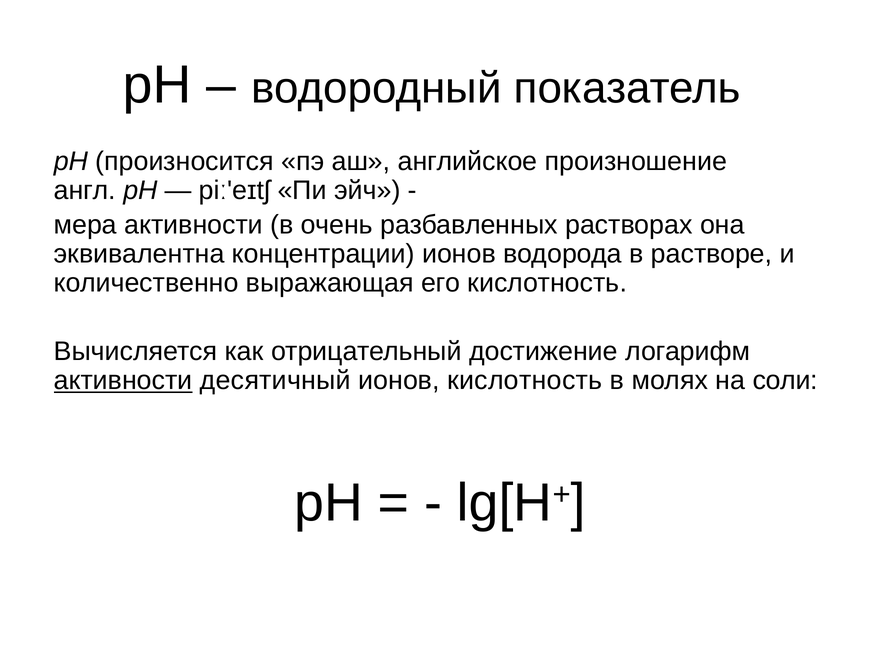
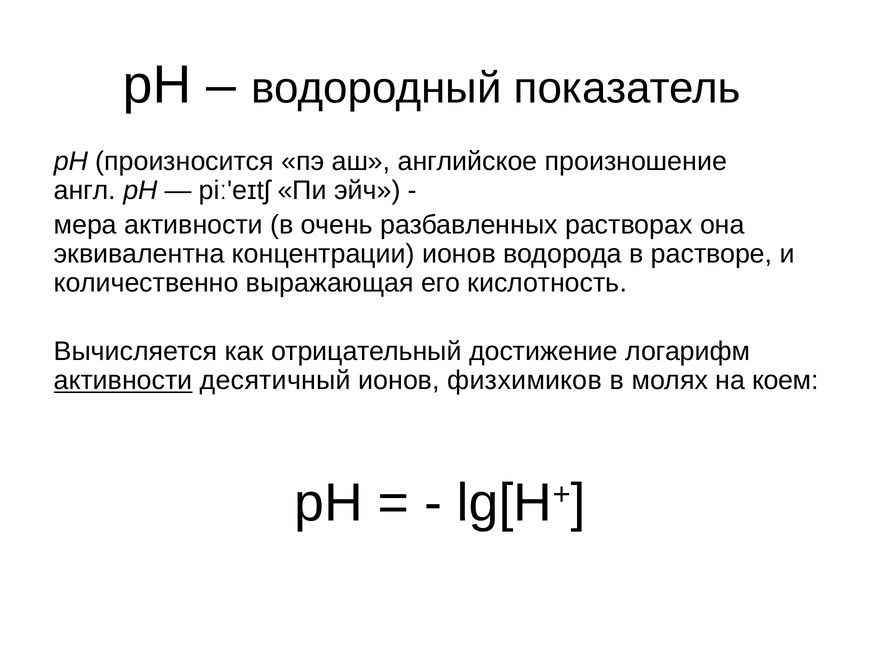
ионов кислотность: кислотность -> физхимиков
соли: соли -> коем
